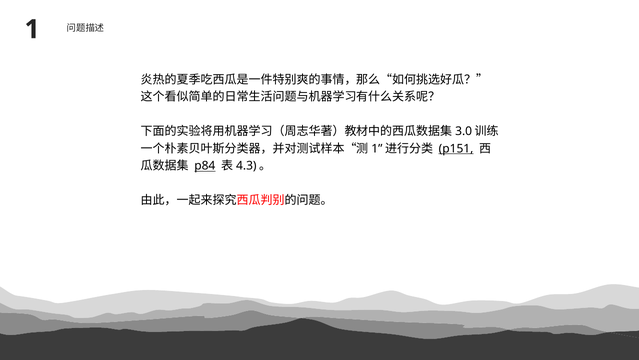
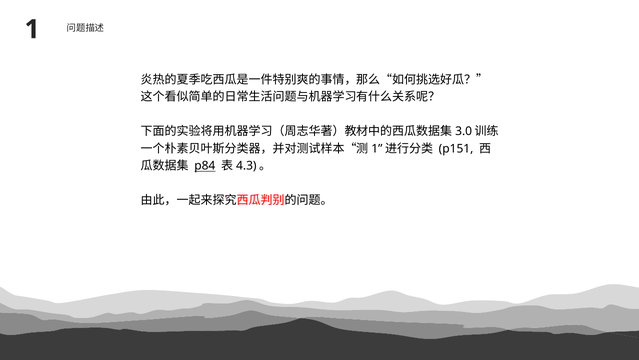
p151 underline: present -> none
